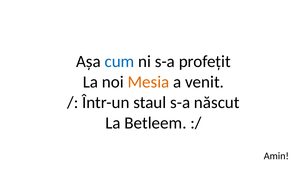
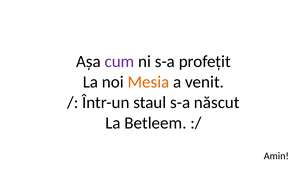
cum colour: blue -> purple
